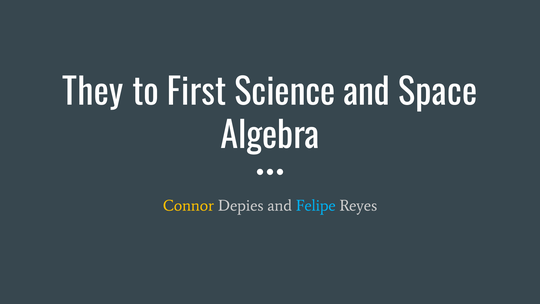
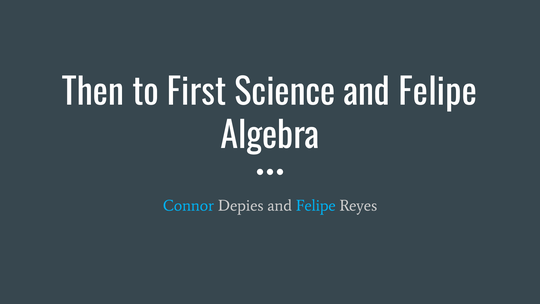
They: They -> Then
Science and Space: Space -> Felipe
Connor colour: yellow -> light blue
